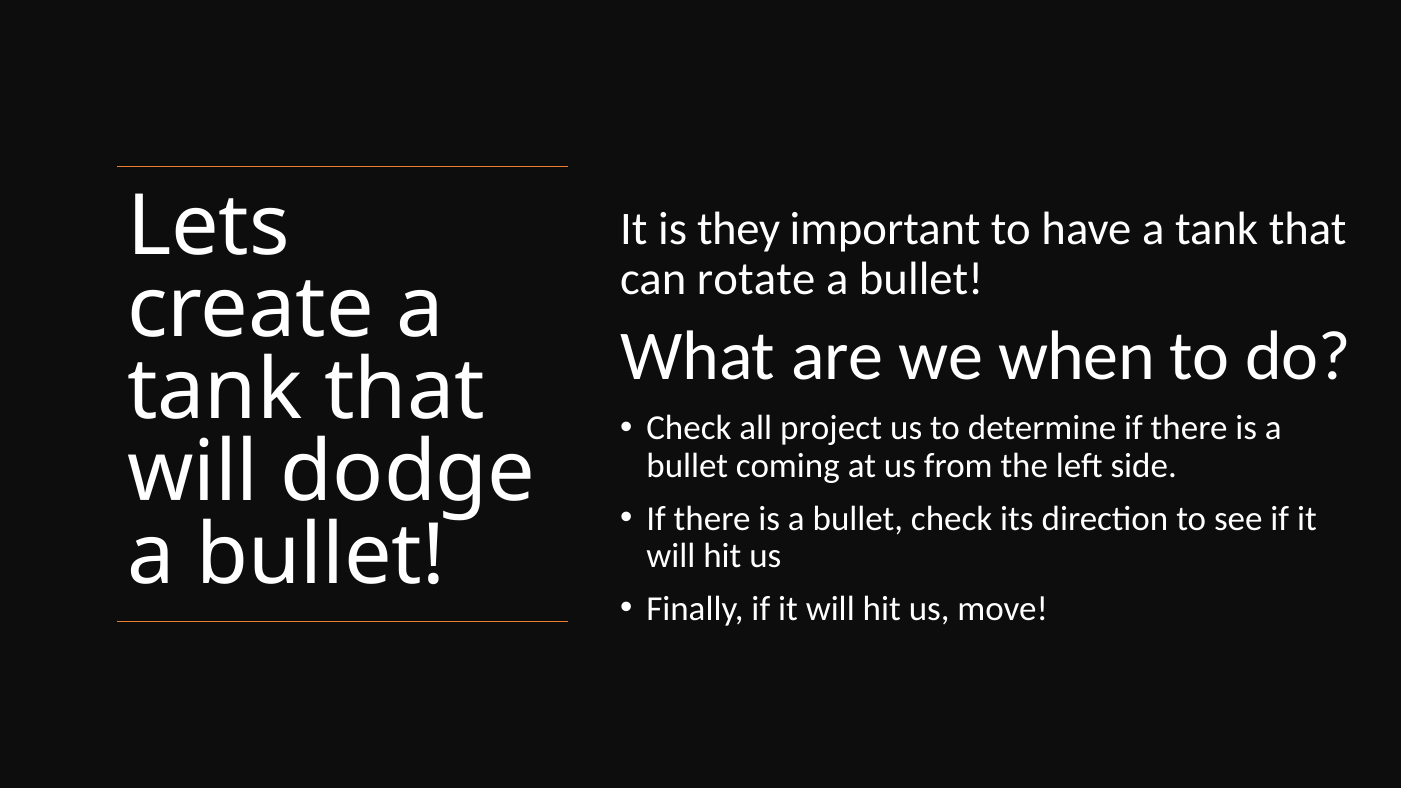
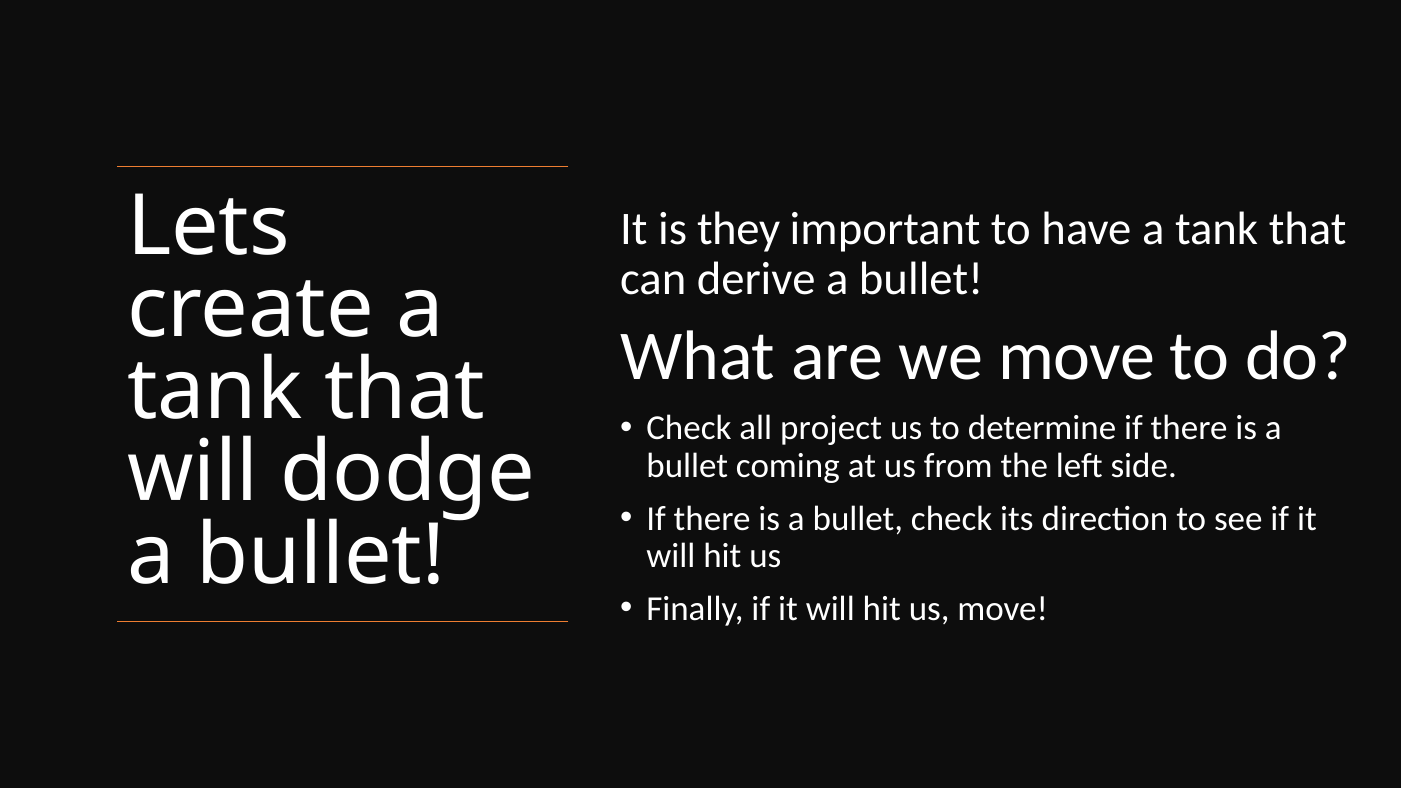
rotate: rotate -> derive
we when: when -> move
